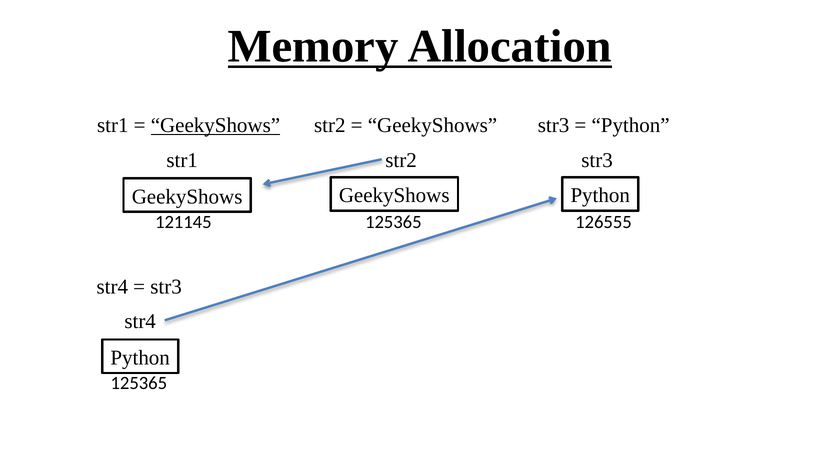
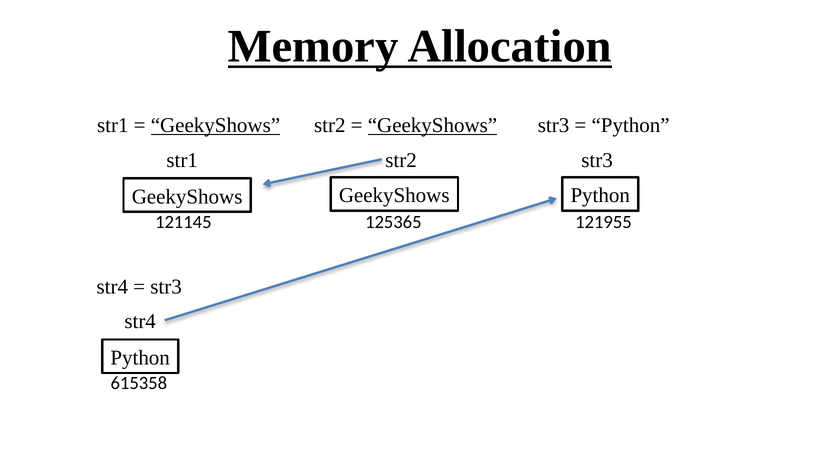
GeekyShows at (432, 125) underline: none -> present
126555: 126555 -> 121955
125365 at (139, 383): 125365 -> 615358
